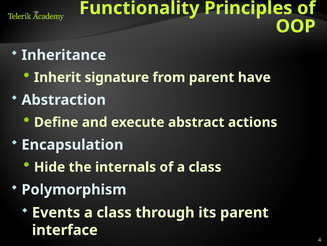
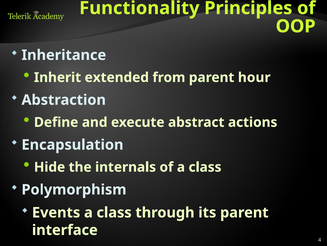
signature: signature -> extended
have: have -> hour
